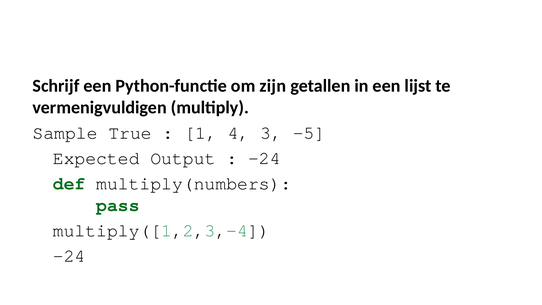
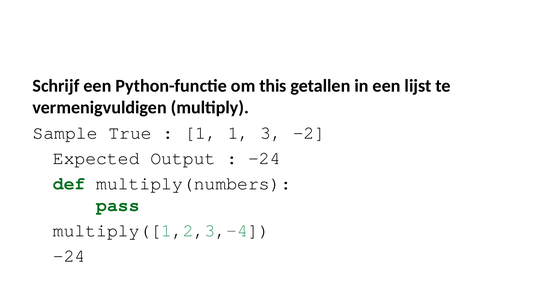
zijn: zijn -> this
1 4: 4 -> 1
-5: -5 -> -2
